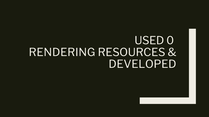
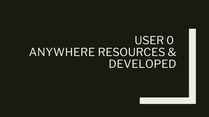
USED: USED -> USER
RENDERING: RENDERING -> ANYWHERE
